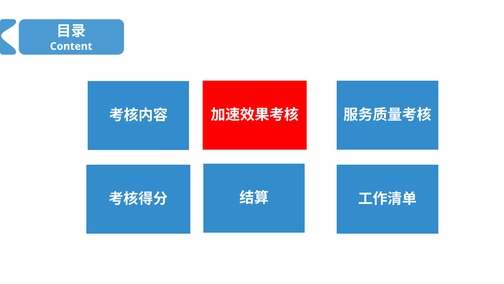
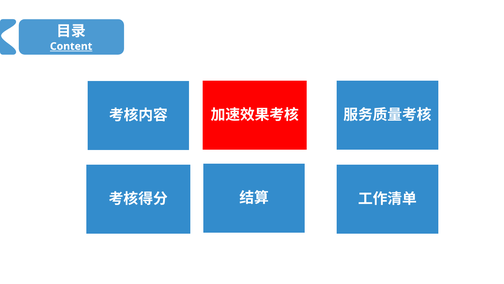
Content underline: none -> present
